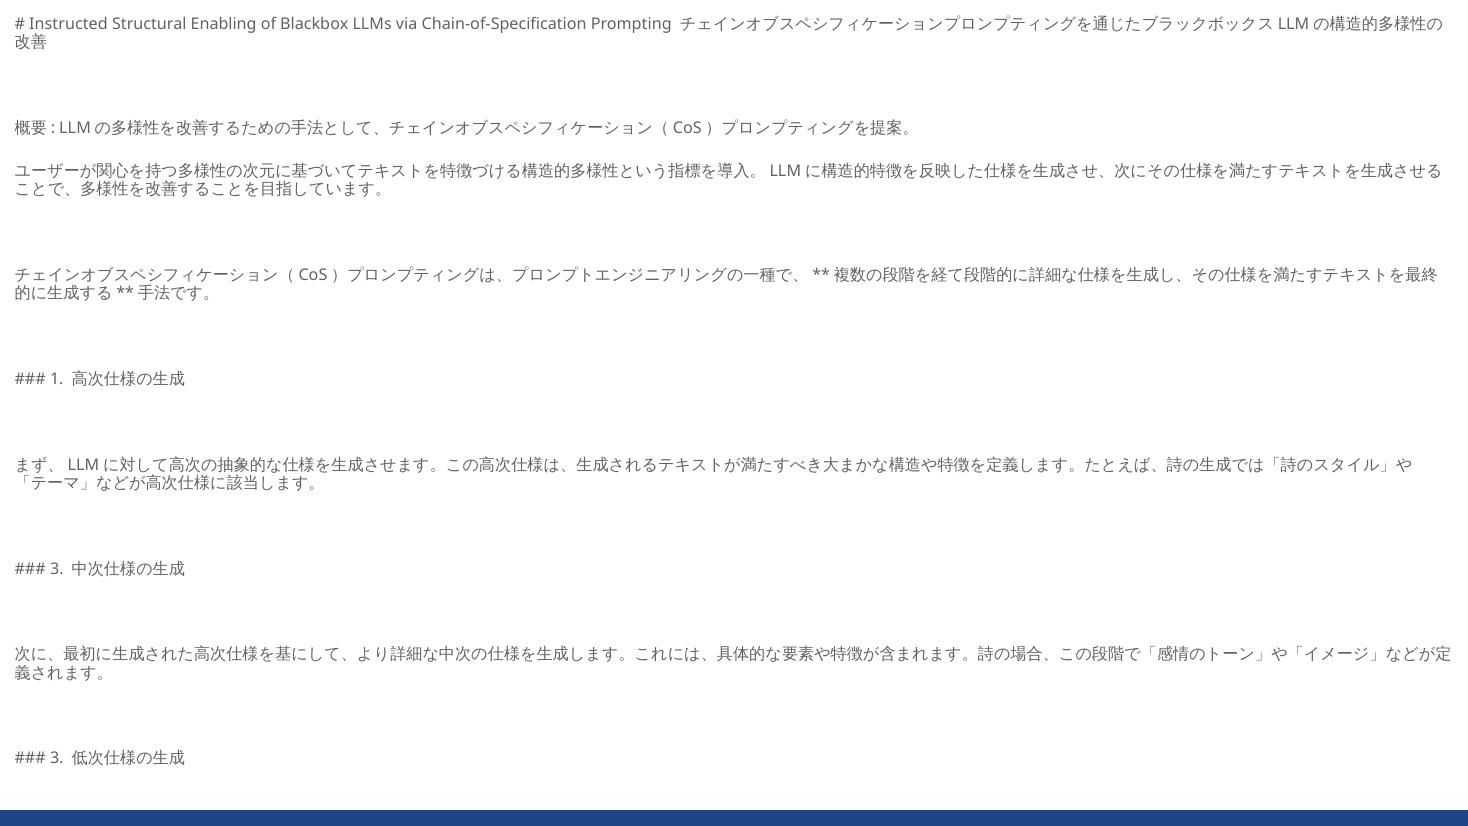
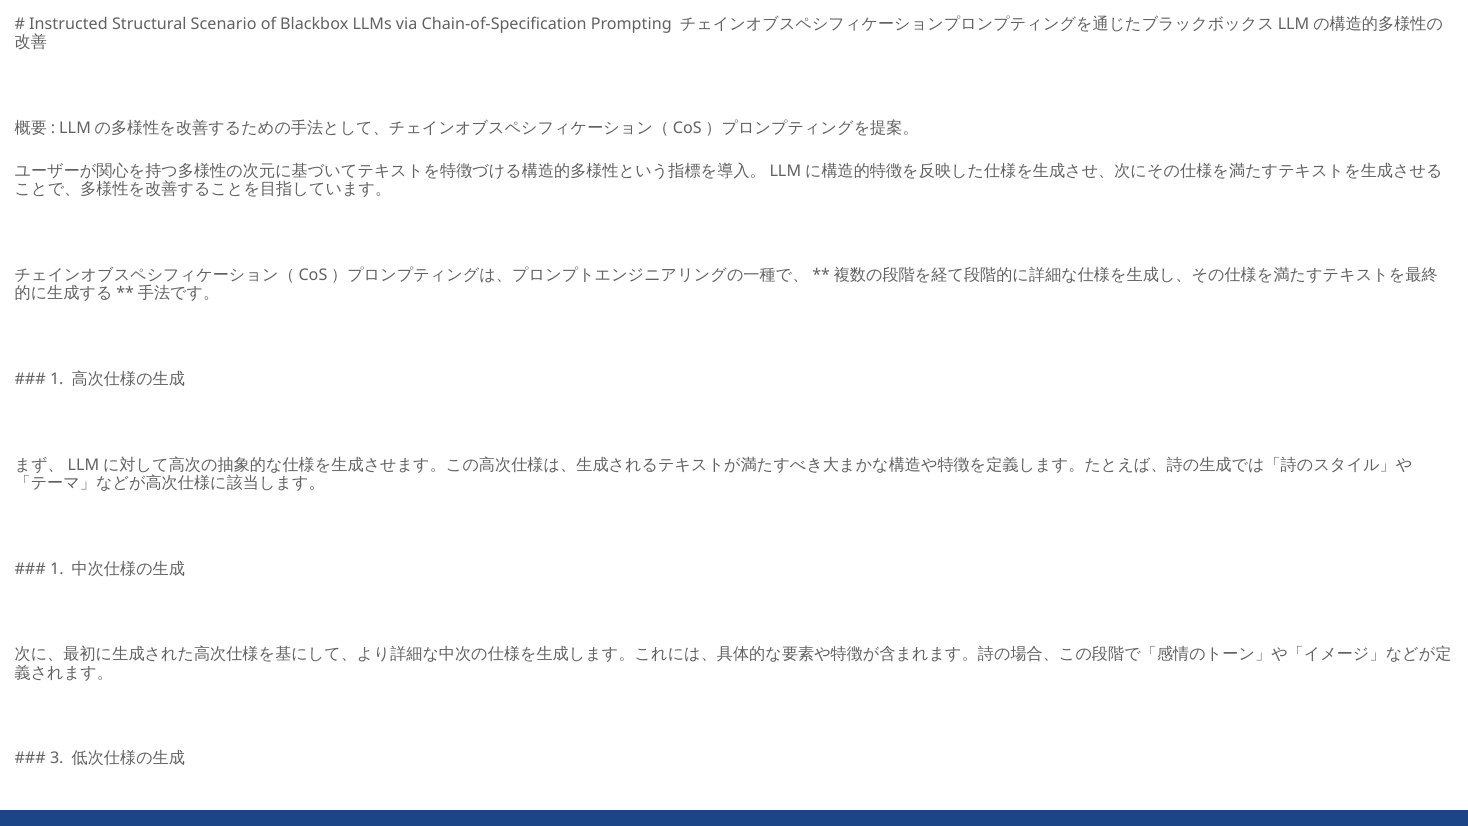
Enabling: Enabling -> Scenario
3 at (57, 569): 3 -> 1
